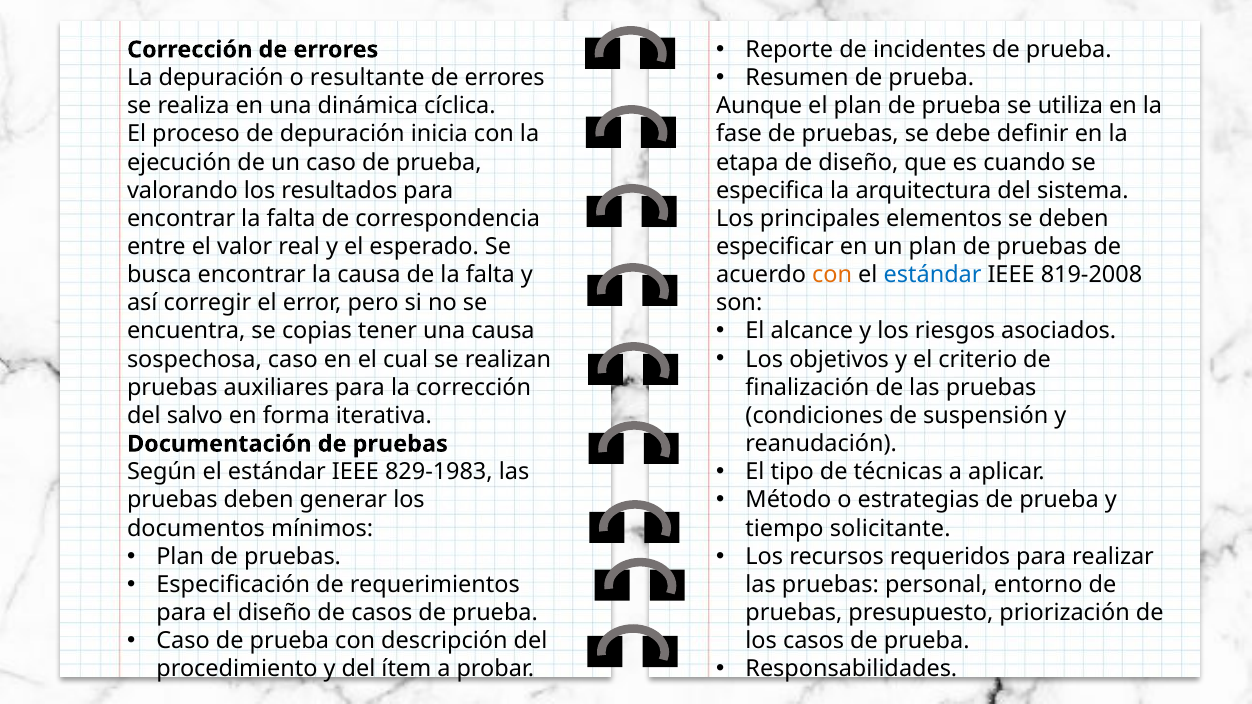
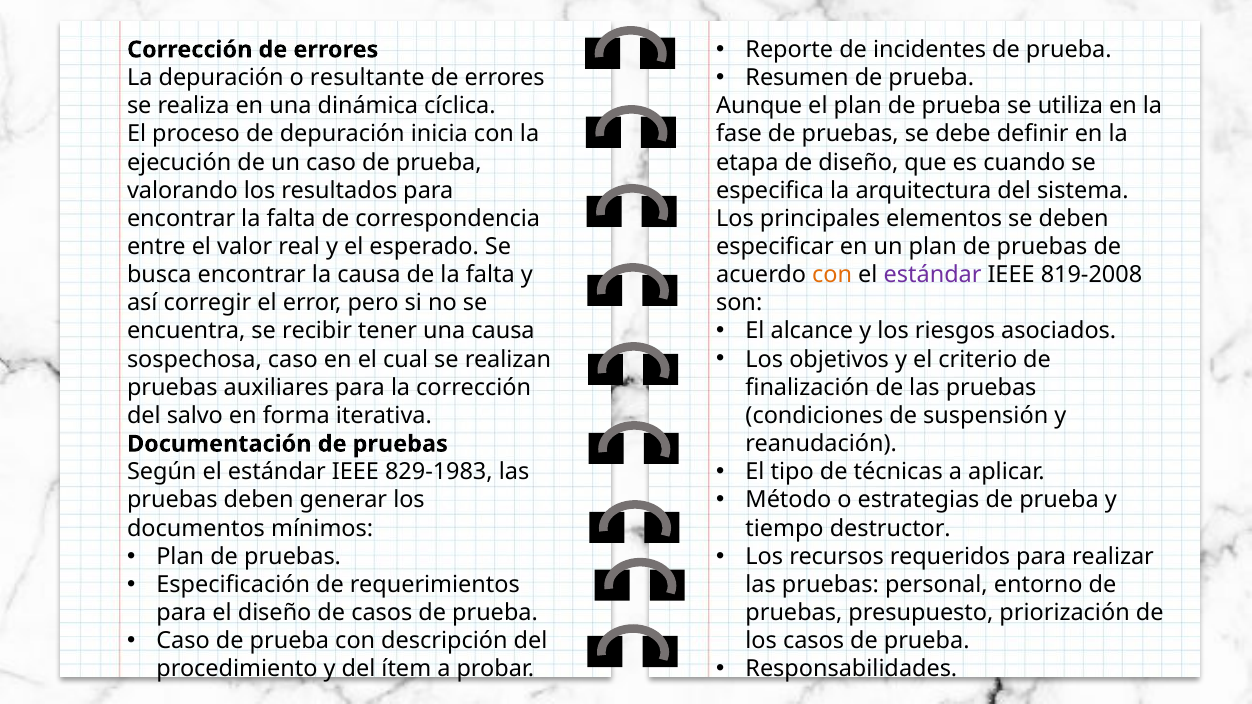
estándar at (933, 275) colour: blue -> purple
copias: copias -> recibir
solicitante: solicitante -> destructor
